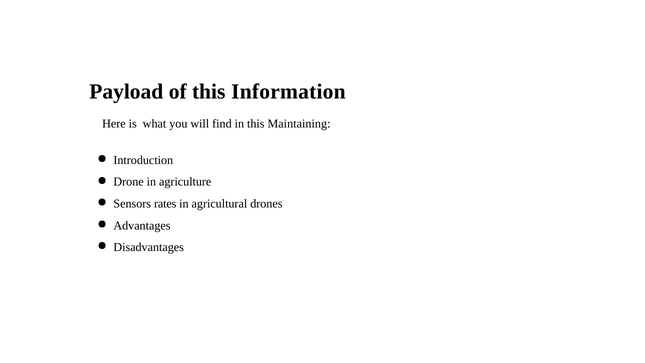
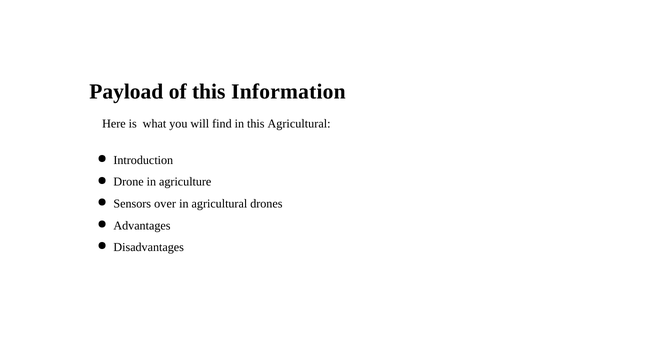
this Maintaining: Maintaining -> Agricultural
rates: rates -> over
